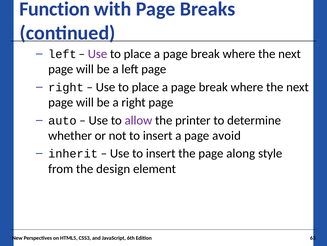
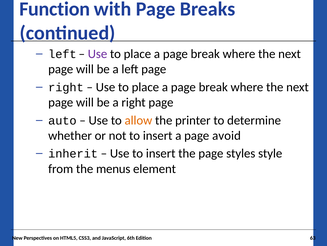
allow colour: purple -> orange
along: along -> styles
design: design -> menus
